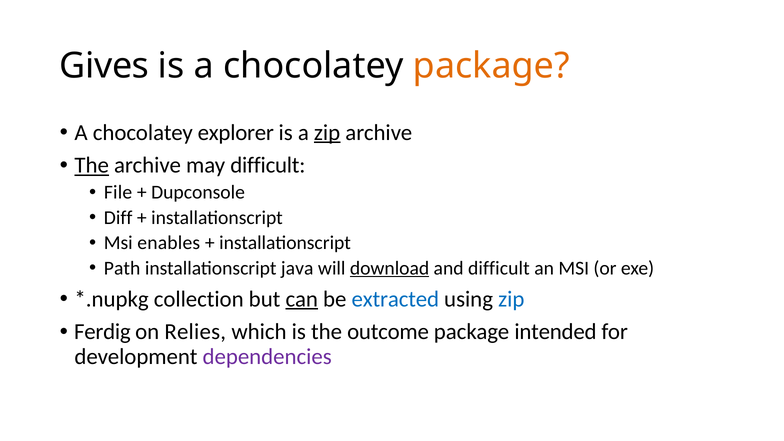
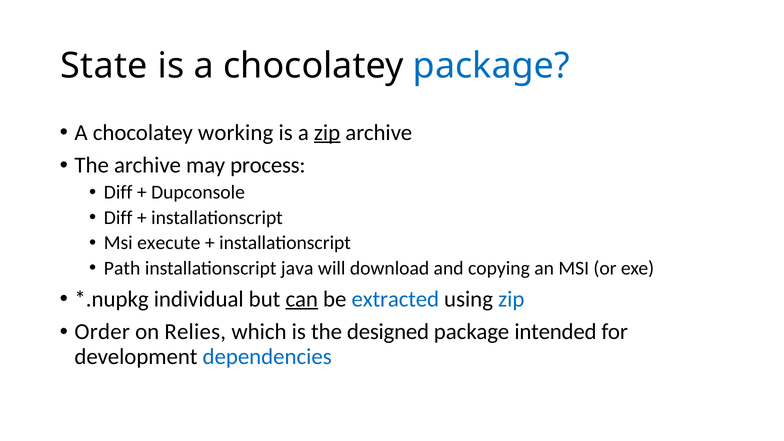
Gives: Gives -> State
package at (491, 66) colour: orange -> blue
explorer: explorer -> working
The at (92, 165) underline: present -> none
may difficult: difficult -> process
File at (118, 192): File -> Diff
enables: enables -> execute
download underline: present -> none
and difficult: difficult -> copying
collection: collection -> individual
Ferdig: Ferdig -> Order
outcome: outcome -> designed
dependencies colour: purple -> blue
